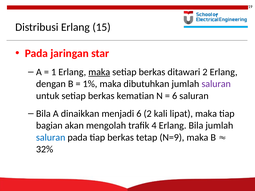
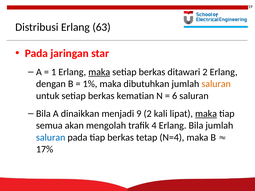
15: 15 -> 63
saluran at (216, 84) colour: purple -> orange
menjadi 6: 6 -> 9
maka at (206, 114) underline: none -> present
bagian: bagian -> semua
N=9: N=9 -> N=4
32%: 32% -> 17%
